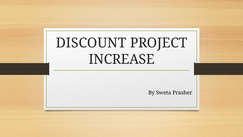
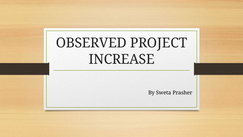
DISCOUNT: DISCOUNT -> OBSERVED
